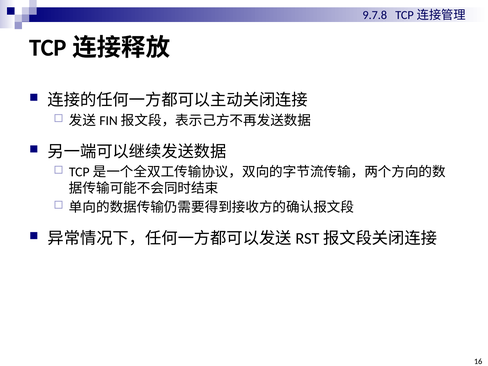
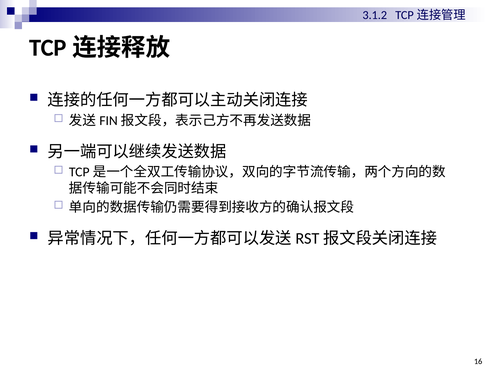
9.7.8: 9.7.8 -> 3.1.2
